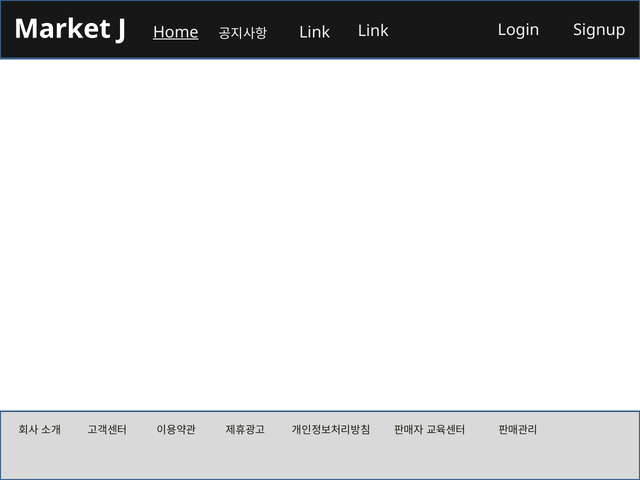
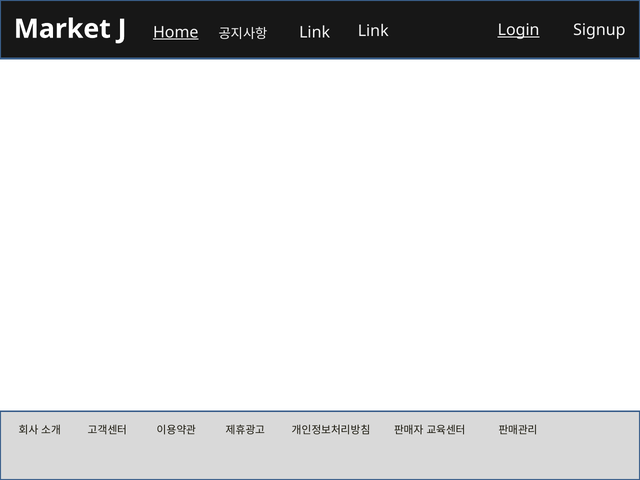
Login underline: none -> present
